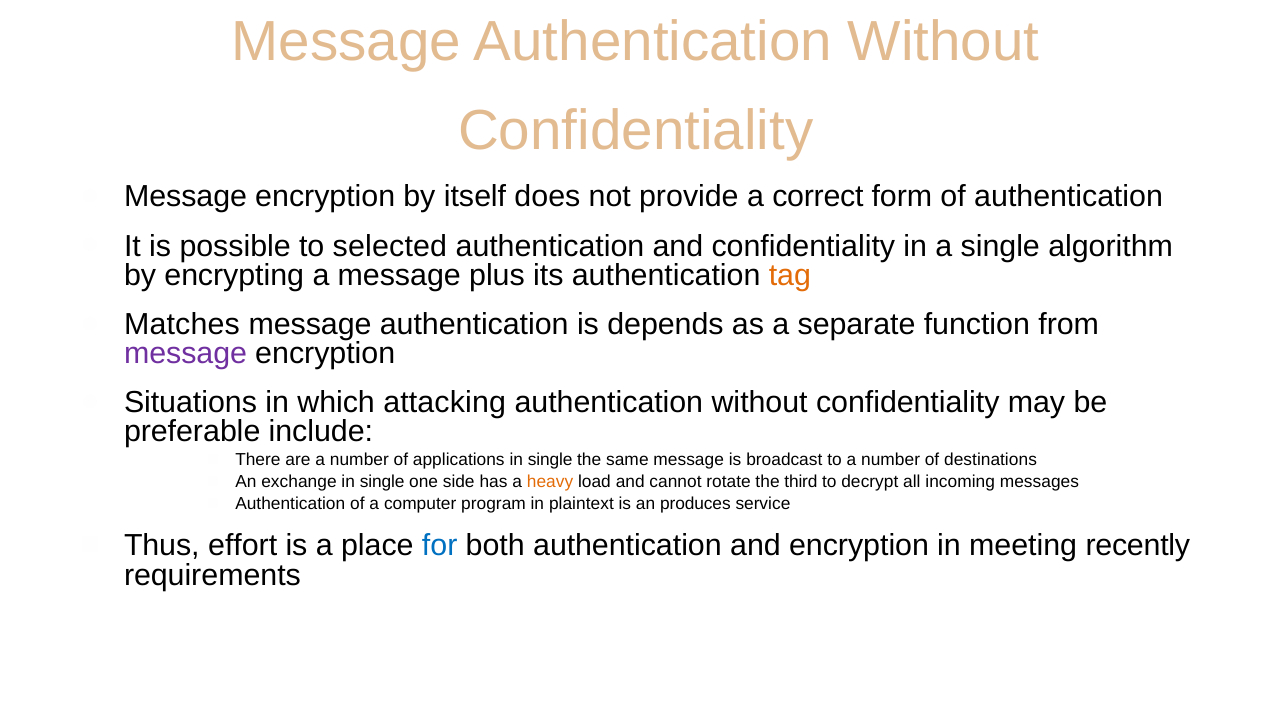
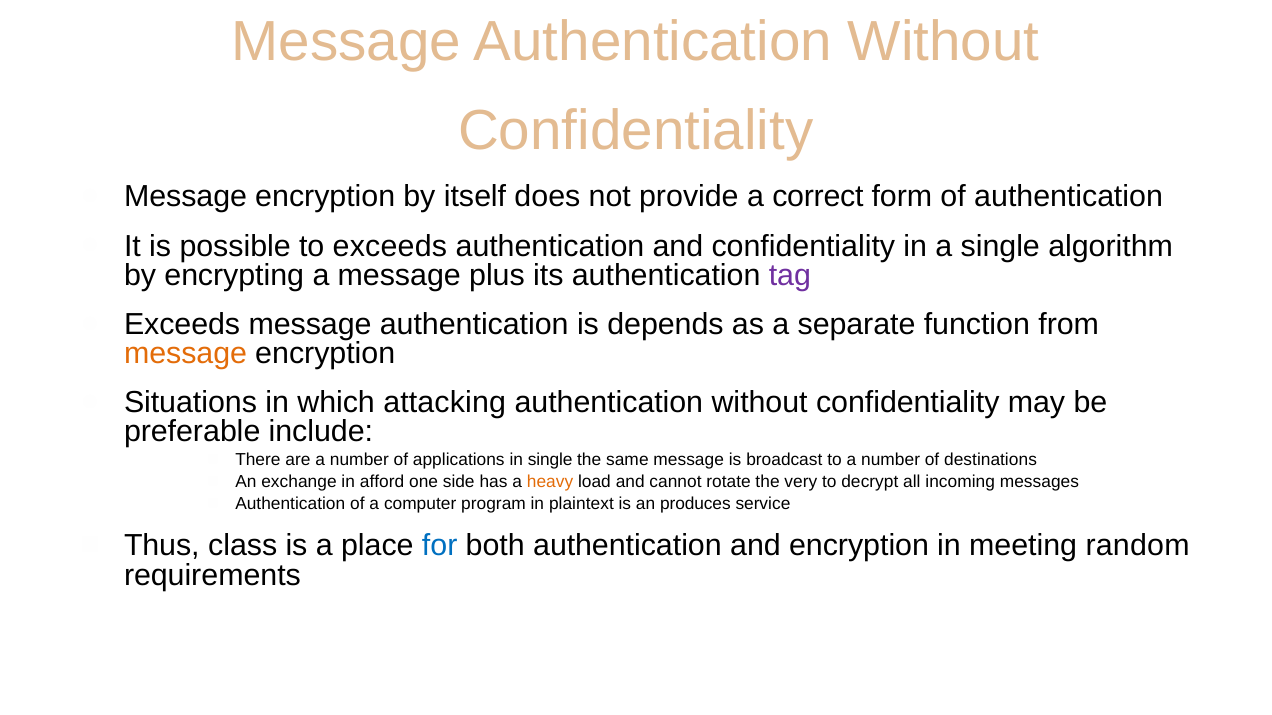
to selected: selected -> exceeds
tag colour: orange -> purple
Matches at (182, 324): Matches -> Exceeds
message at (186, 354) colour: purple -> orange
exchange in single: single -> afford
third: third -> very
effort: effort -> class
recently: recently -> random
